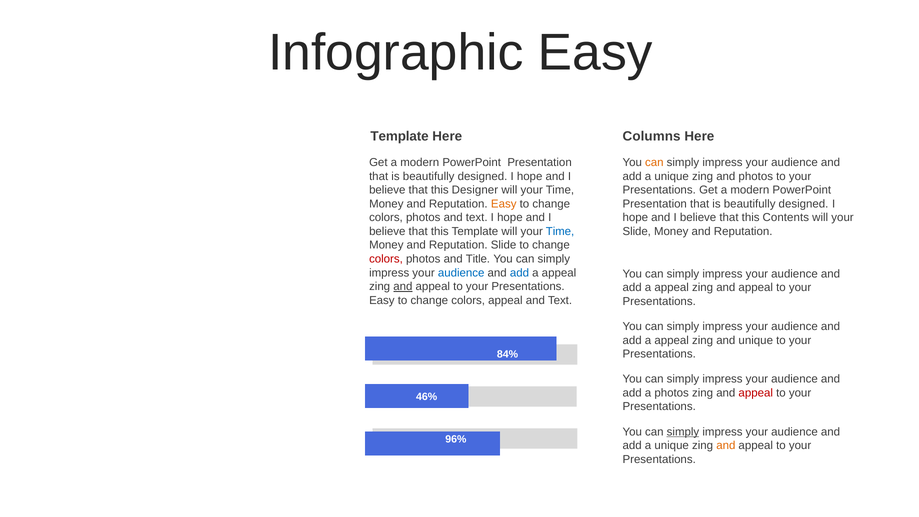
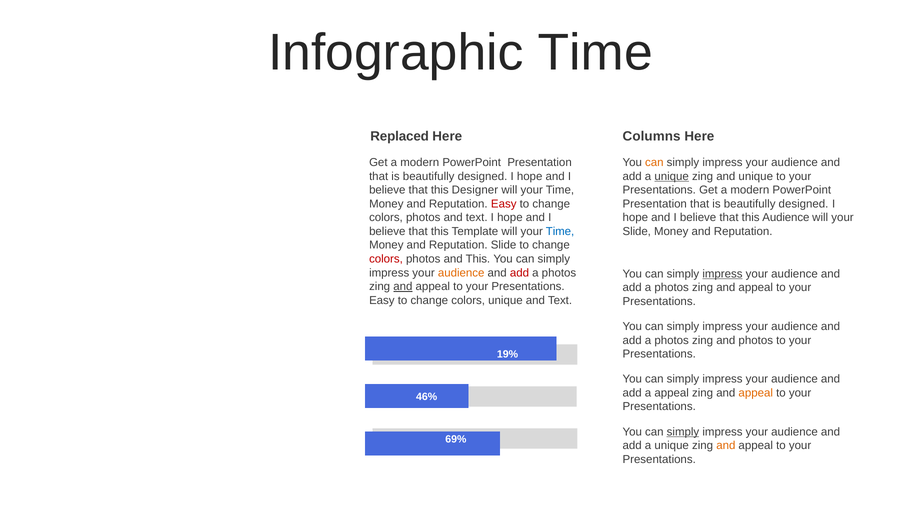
Infographic Easy: Easy -> Time
Template at (400, 136): Template -> Replaced
unique at (672, 176) underline: none -> present
and photos: photos -> unique
Easy at (504, 204) colour: orange -> red
this Contents: Contents -> Audience
and Title: Title -> This
audience at (461, 273) colour: blue -> orange
add at (519, 273) colour: blue -> red
appeal at (559, 273): appeal -> photos
impress at (722, 274) underline: none -> present
appeal at (672, 288): appeal -> photos
colors appeal: appeal -> unique
appeal at (672, 340): appeal -> photos
and unique: unique -> photos
84%: 84% -> 19%
a photos: photos -> appeal
appeal at (756, 393) colour: red -> orange
96%: 96% -> 69%
